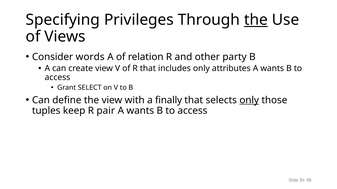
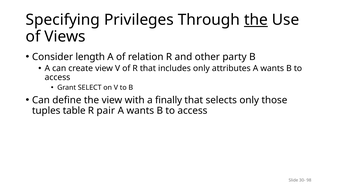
words: words -> length
only at (249, 100) underline: present -> none
keep: keep -> table
